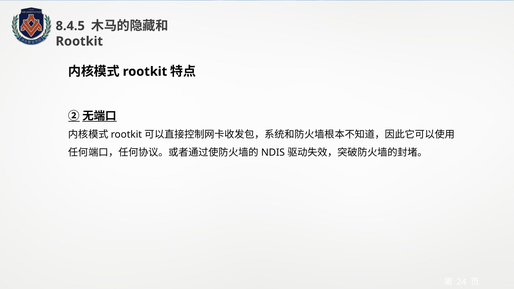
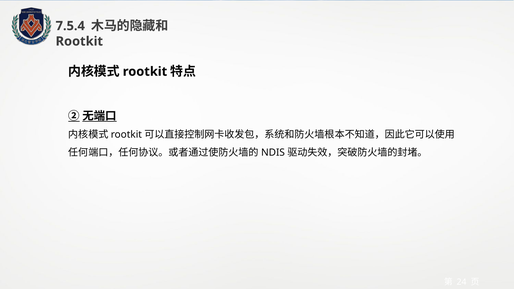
8.4.5: 8.4.5 -> 7.5.4
